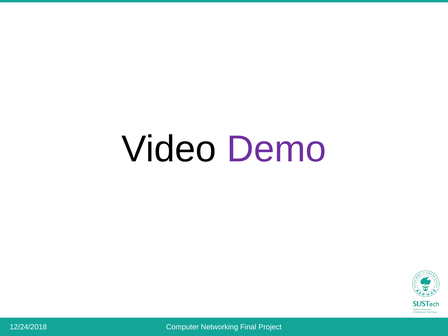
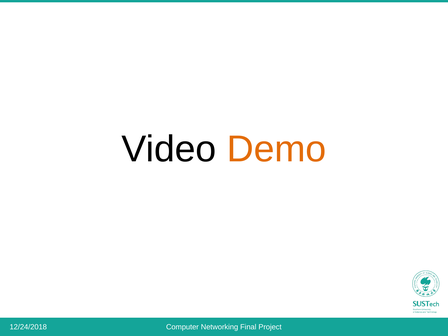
Demo colour: purple -> orange
